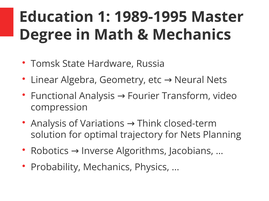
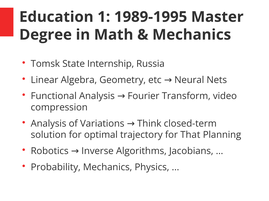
Hardware: Hardware -> Internship
for Nets: Nets -> That
